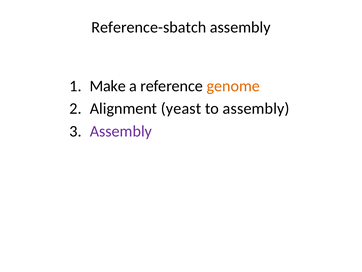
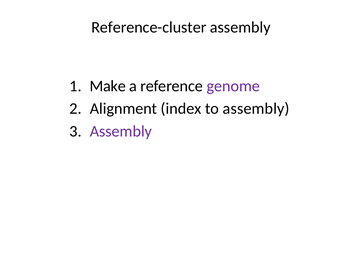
Reference-sbatch: Reference-sbatch -> Reference-cluster
genome colour: orange -> purple
yeast: yeast -> index
